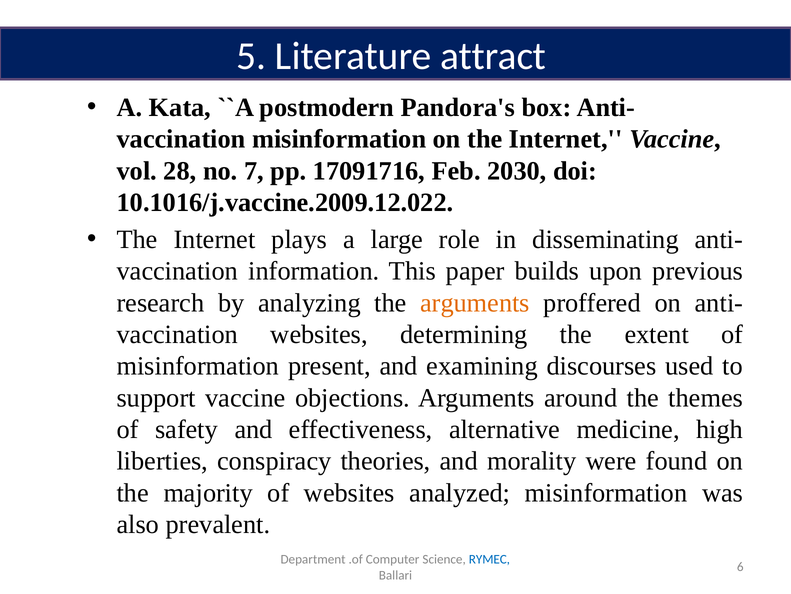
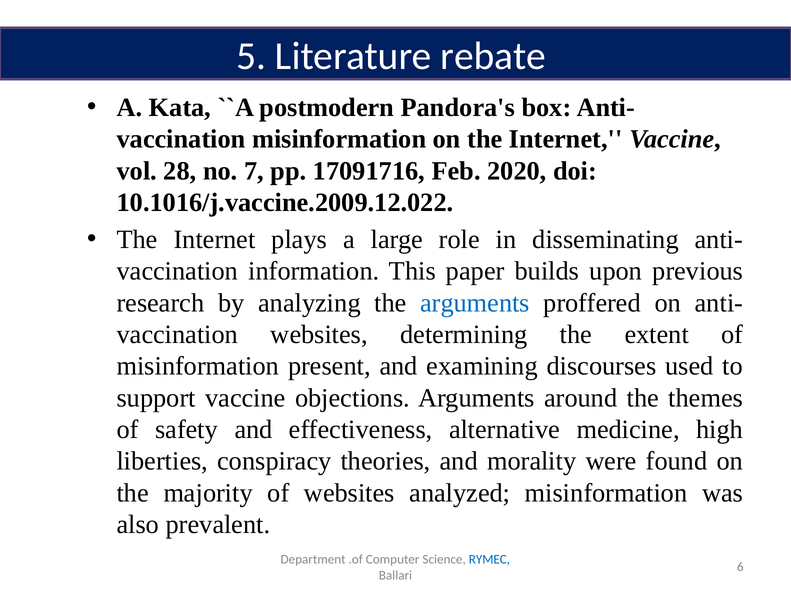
attract: attract -> rebate
2030: 2030 -> 2020
arguments at (475, 302) colour: orange -> blue
